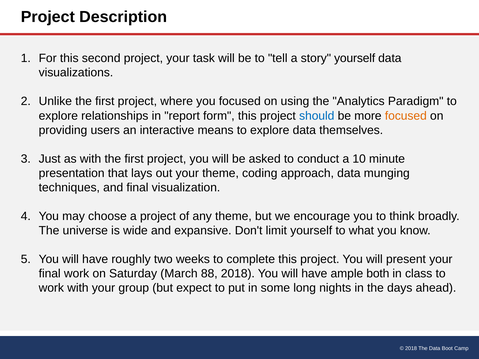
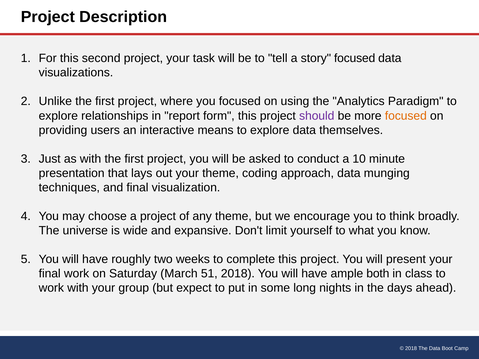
story yourself: yourself -> focused
should colour: blue -> purple
88: 88 -> 51
